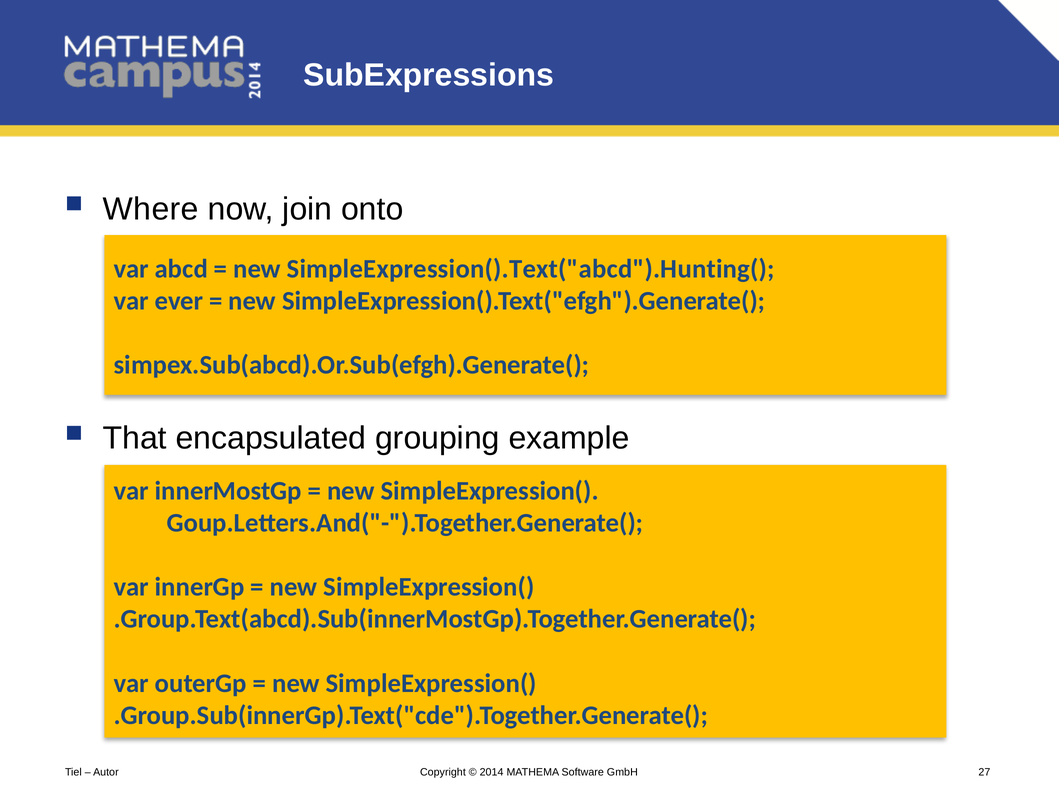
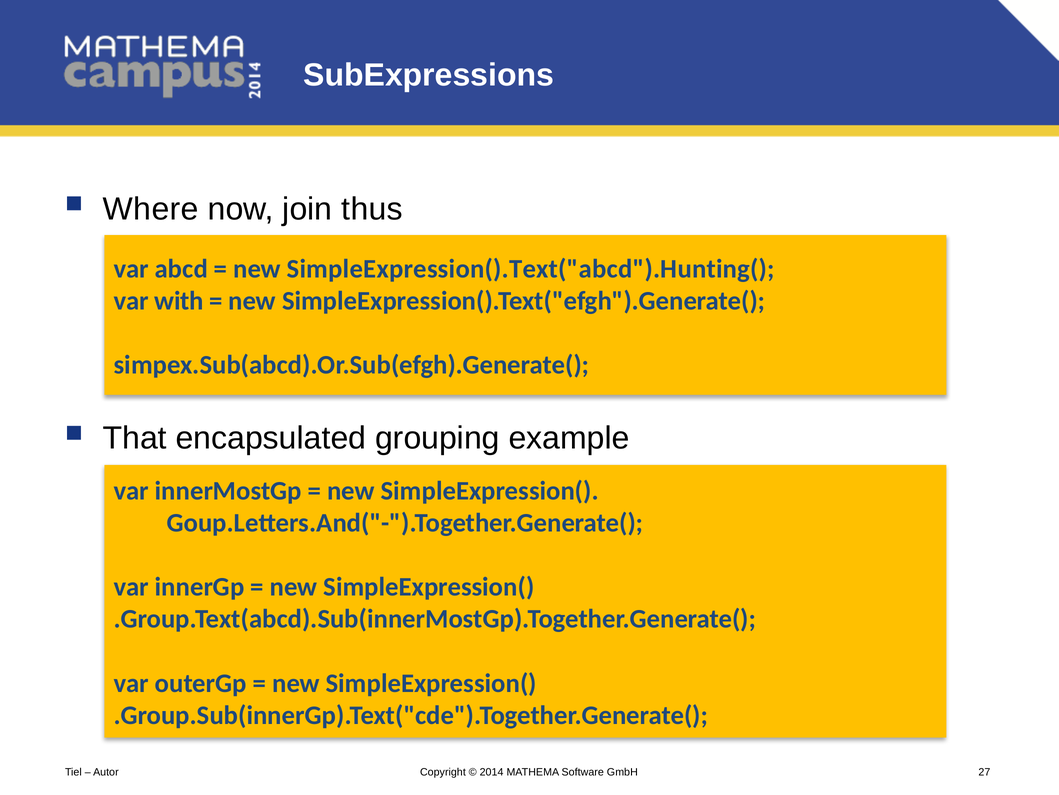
onto: onto -> thus
ever: ever -> with
